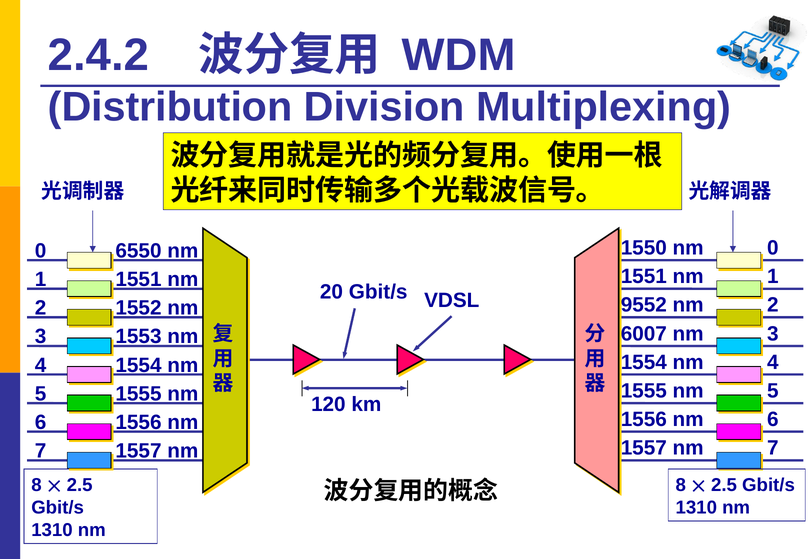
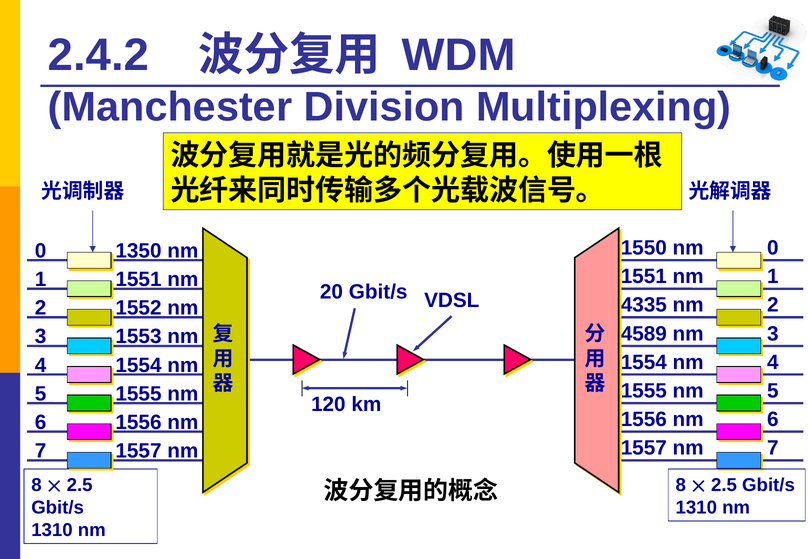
Distribution: Distribution -> Manchester
6550: 6550 -> 1350
9552: 9552 -> 4335
6007: 6007 -> 4589
